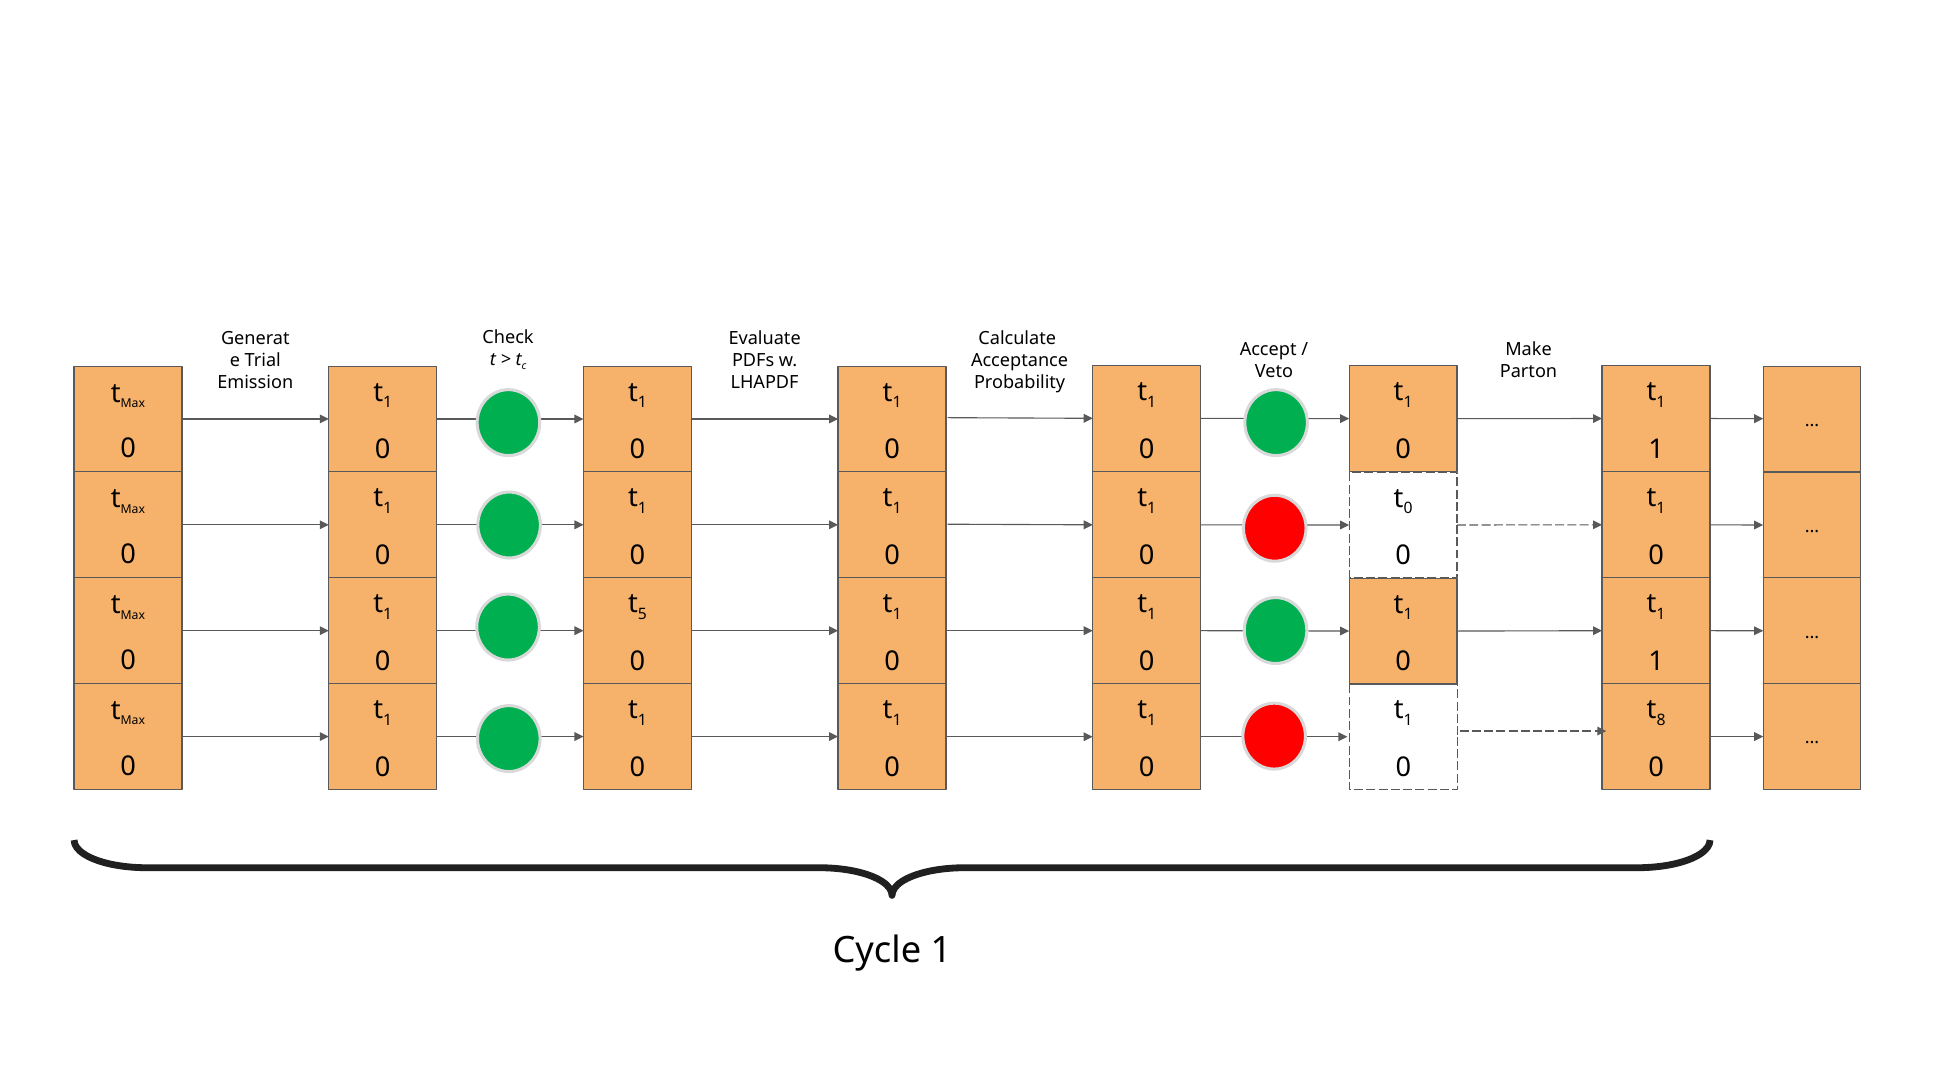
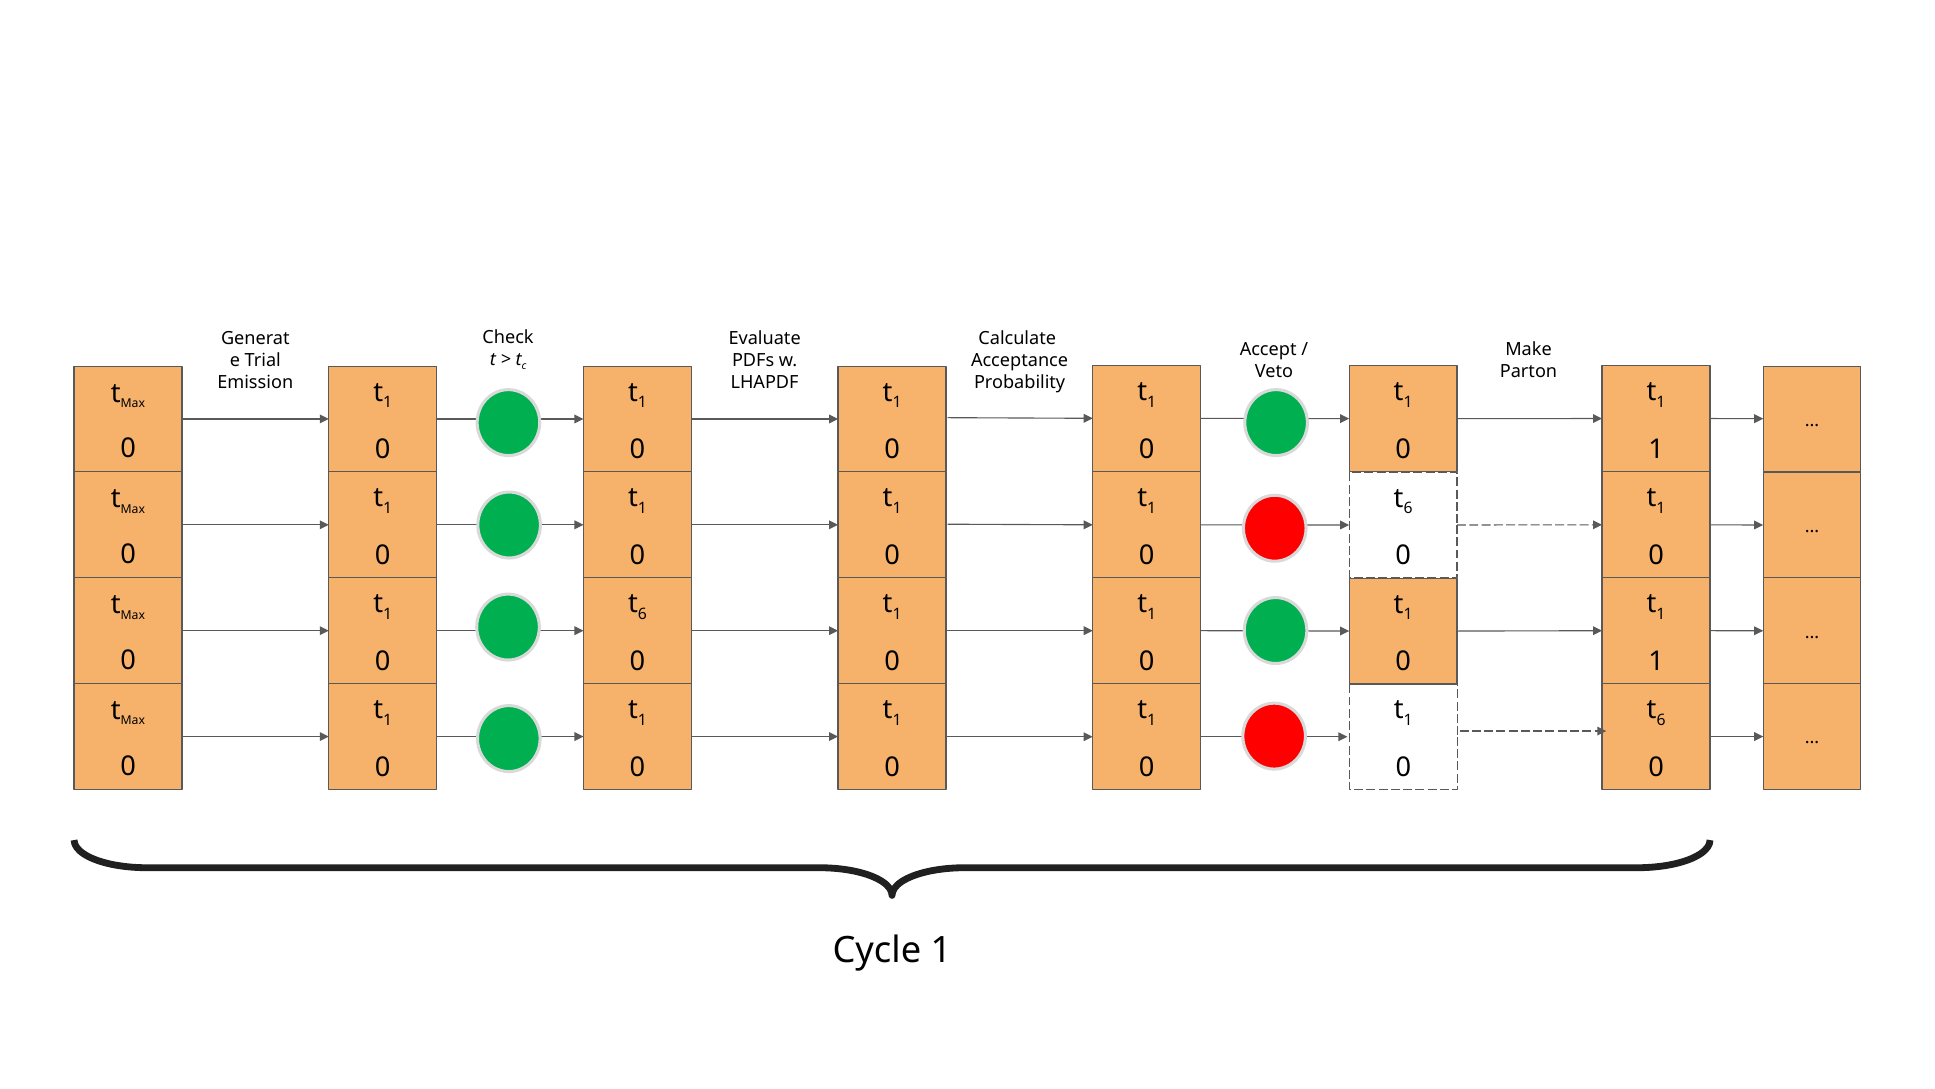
0 at (1408, 508): 0 -> 6
5 at (642, 614): 5 -> 6
8 at (1661, 720): 8 -> 6
